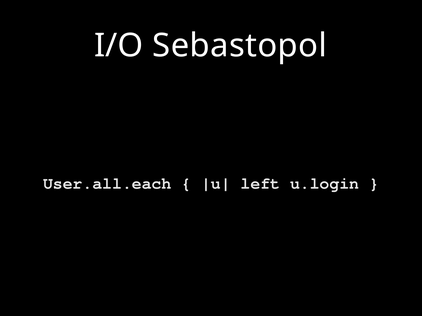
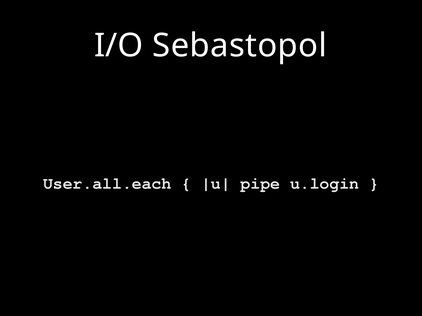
left: left -> pipe
